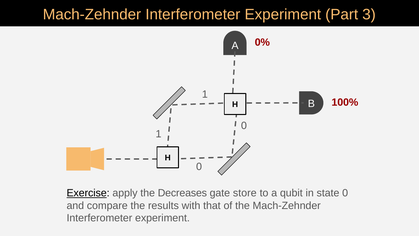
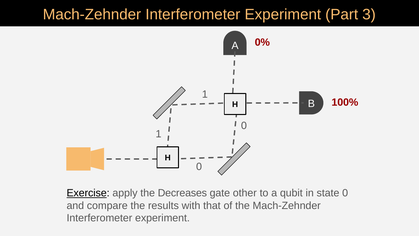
store: store -> other
